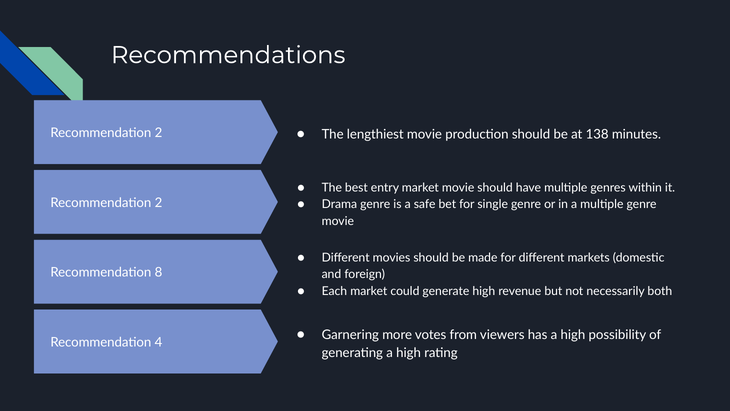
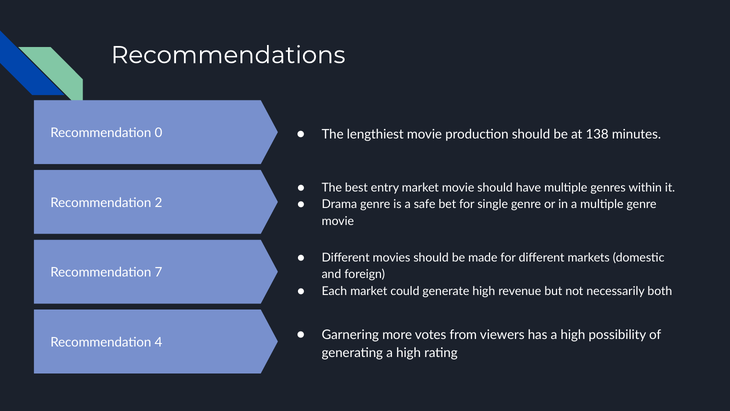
2 at (158, 133): 2 -> 0
8: 8 -> 7
